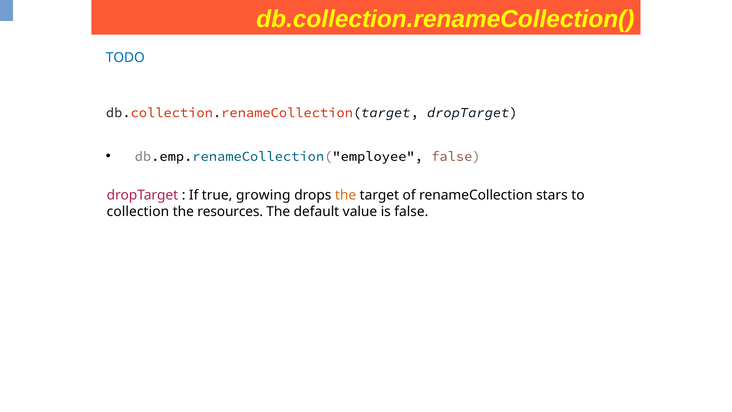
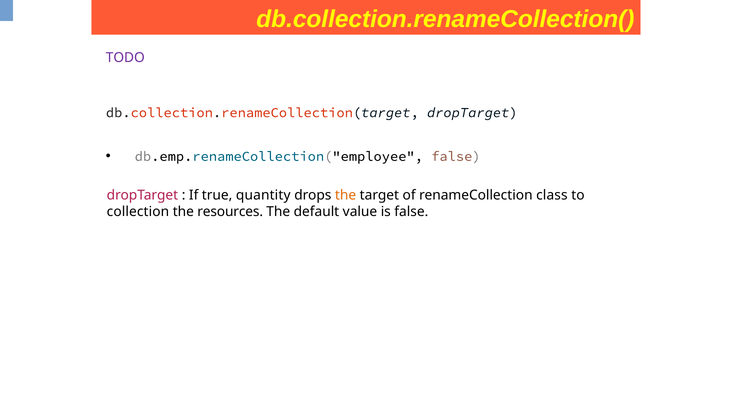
TODO colour: blue -> purple
growing: growing -> quantity
stars: stars -> class
